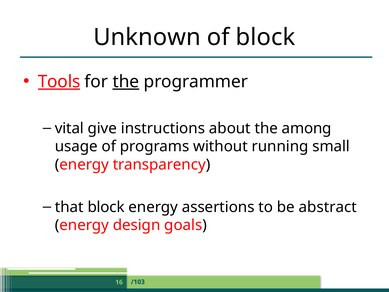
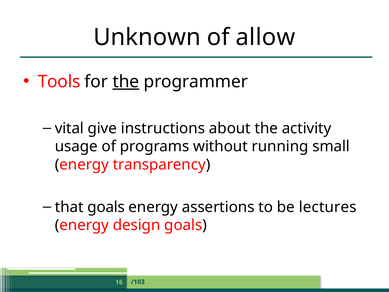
of block: block -> allow
Tools underline: present -> none
among: among -> activity
that block: block -> goals
abstract: abstract -> lectures
